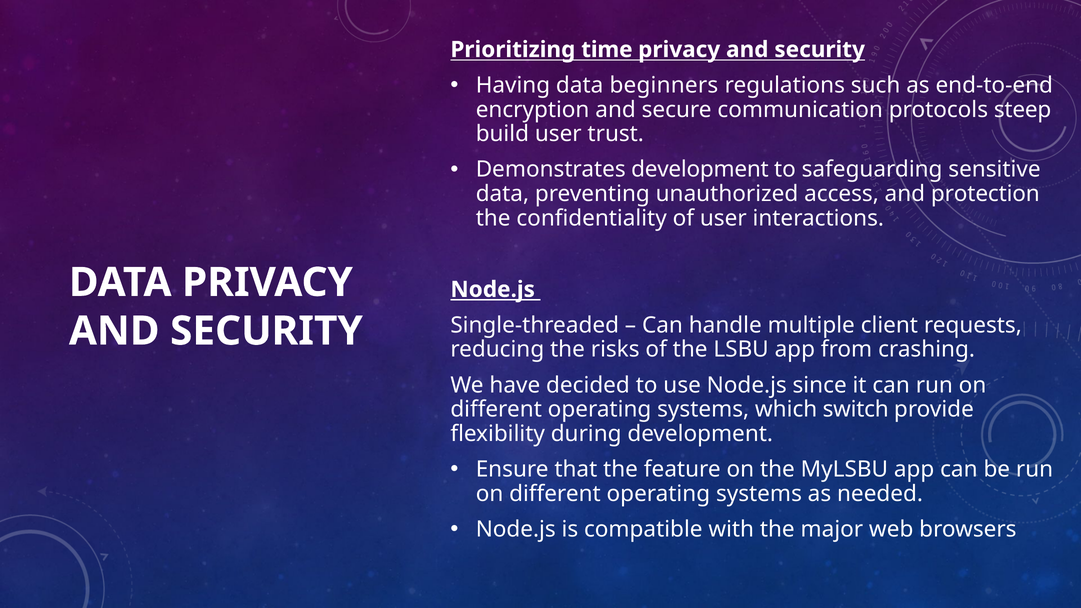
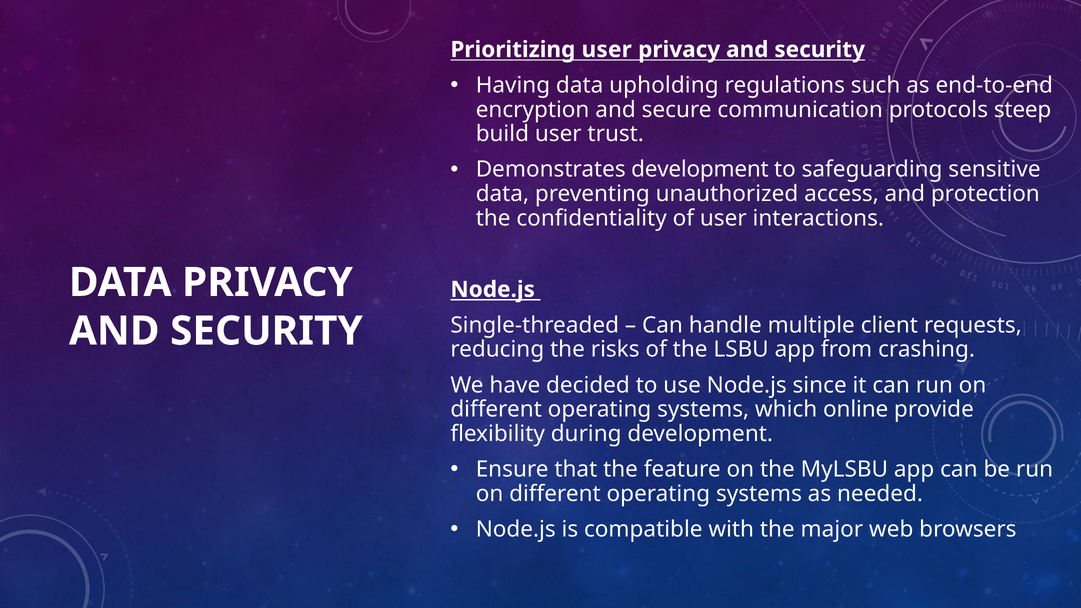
Prioritizing time: time -> user
beginners: beginners -> upholding
switch: switch -> online
